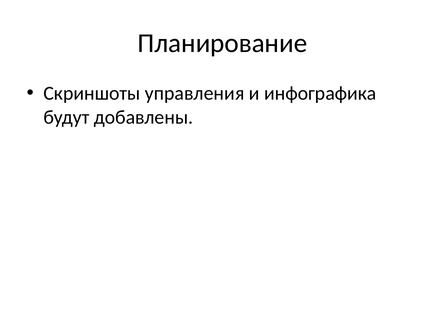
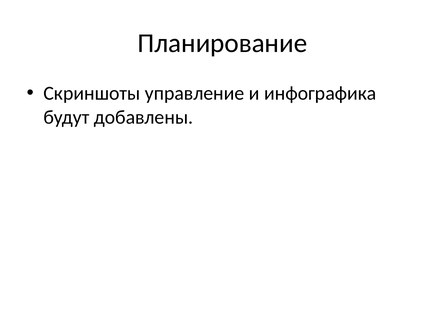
управления: управления -> управление
